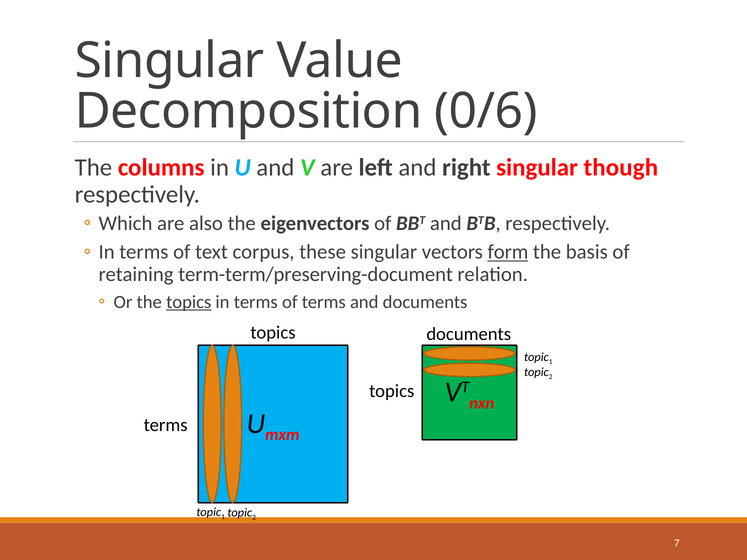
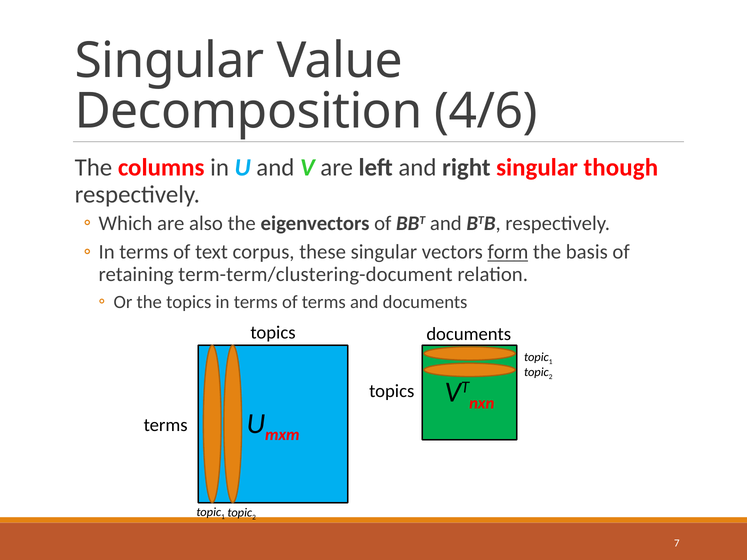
0/6: 0/6 -> 4/6
term-term/preserving-document: term-term/preserving-document -> term-term/clustering-document
topics at (189, 302) underline: present -> none
